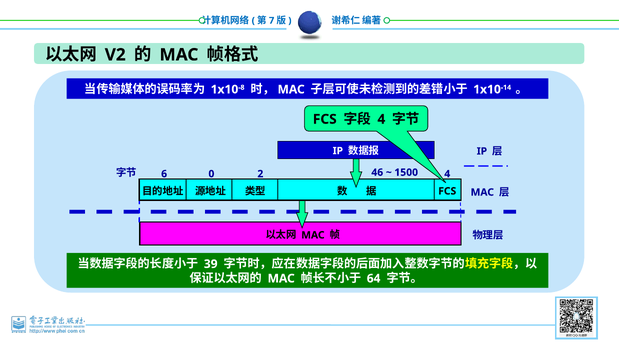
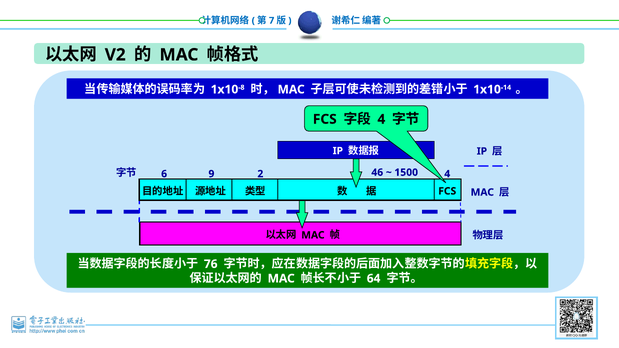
0: 0 -> 9
39: 39 -> 76
